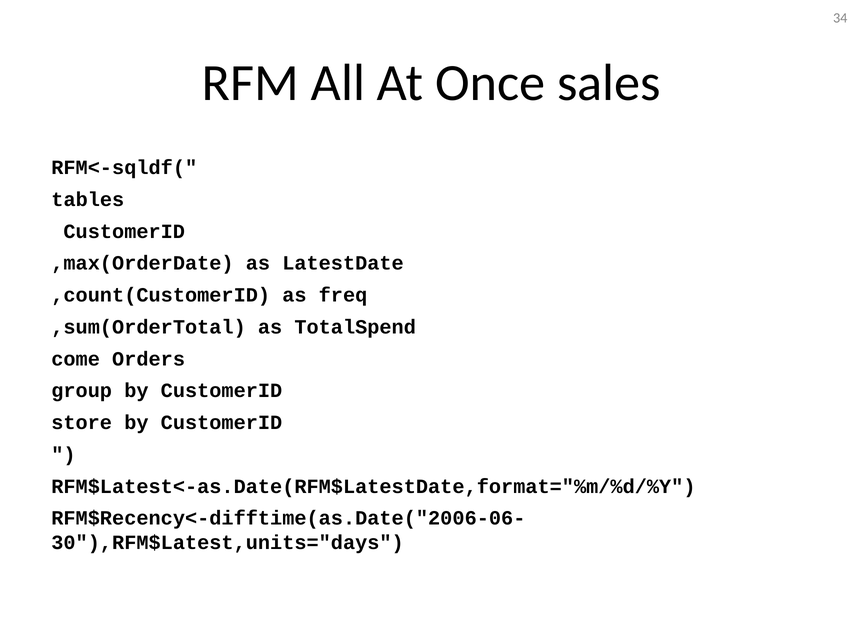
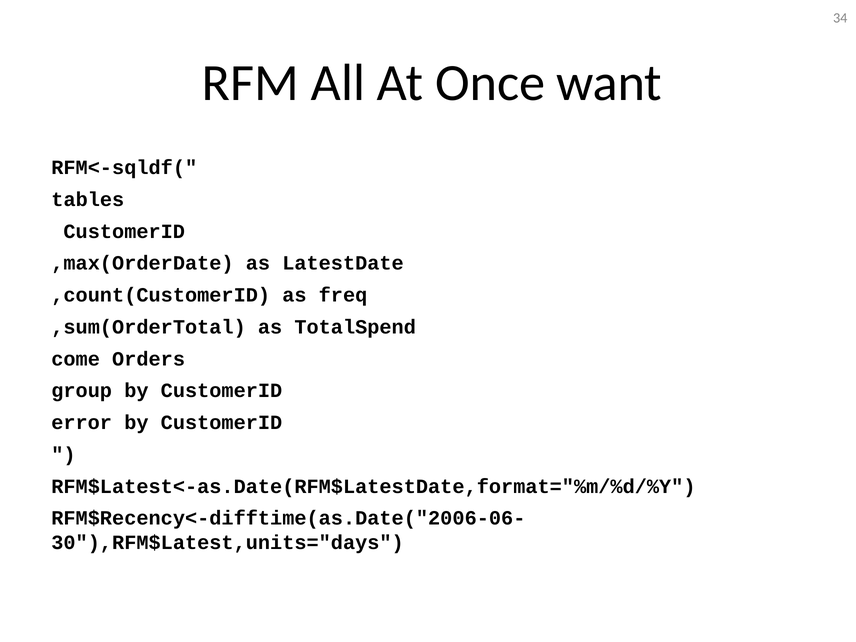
sales: sales -> want
store: store -> error
